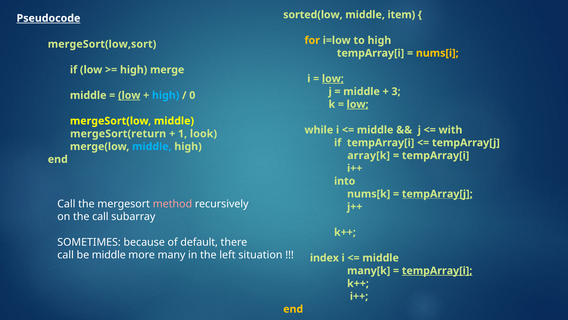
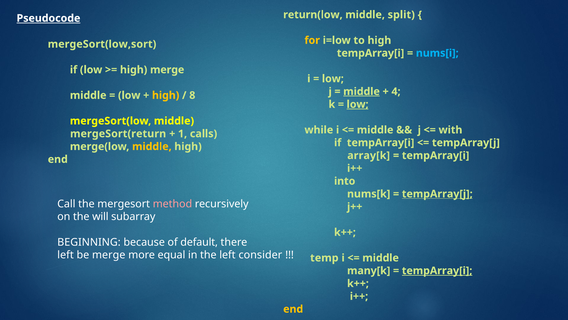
sorted(low: sorted(low -> return(low
item: item -> split
nums[i colour: yellow -> light blue
low at (333, 79) underline: present -> none
middle at (362, 91) underline: none -> present
3: 3 -> 4
low at (129, 95) underline: present -> none
high at (166, 95) colour: light blue -> yellow
0: 0 -> 8
look: look -> calls
middle at (152, 146) colour: light blue -> yellow
the call: call -> will
SOMETIMES: SOMETIMES -> BEGINNING
call at (66, 255): call -> left
be middle: middle -> merge
many: many -> equal
situation: situation -> consider
index: index -> temp
